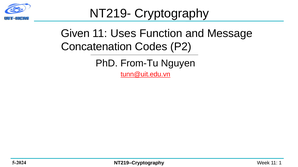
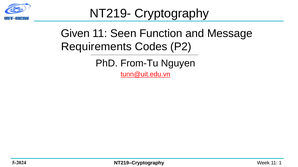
Uses: Uses -> Seen
Concatenation: Concatenation -> Requirements
